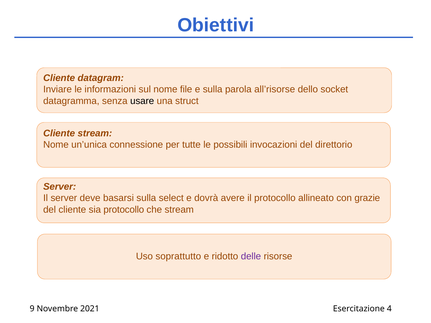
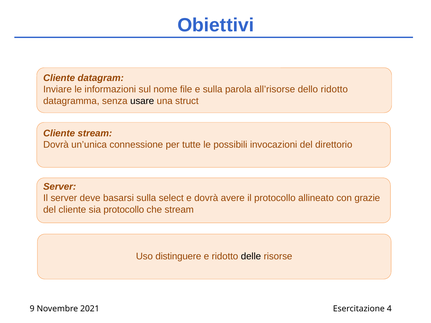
dello socket: socket -> ridotto
Nome at (56, 145): Nome -> Dovrà
soprattutto: soprattutto -> distinguere
delle colour: purple -> black
